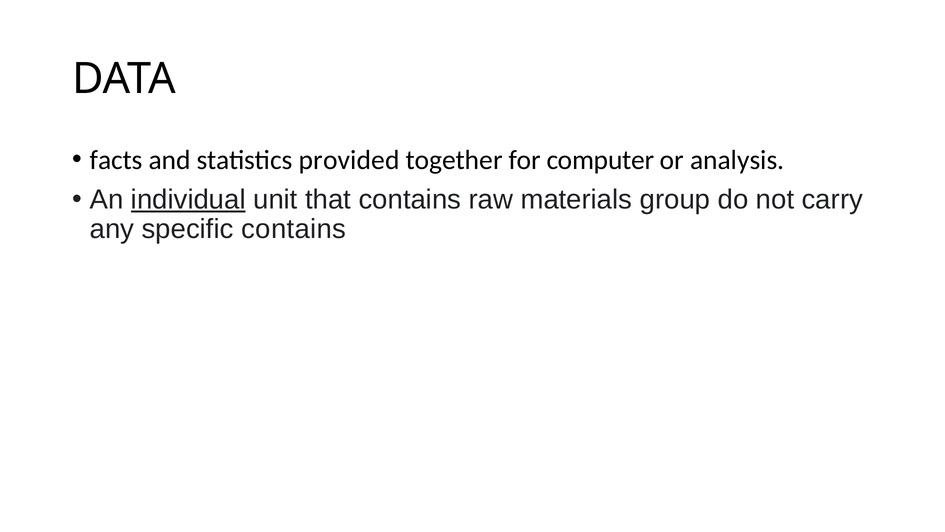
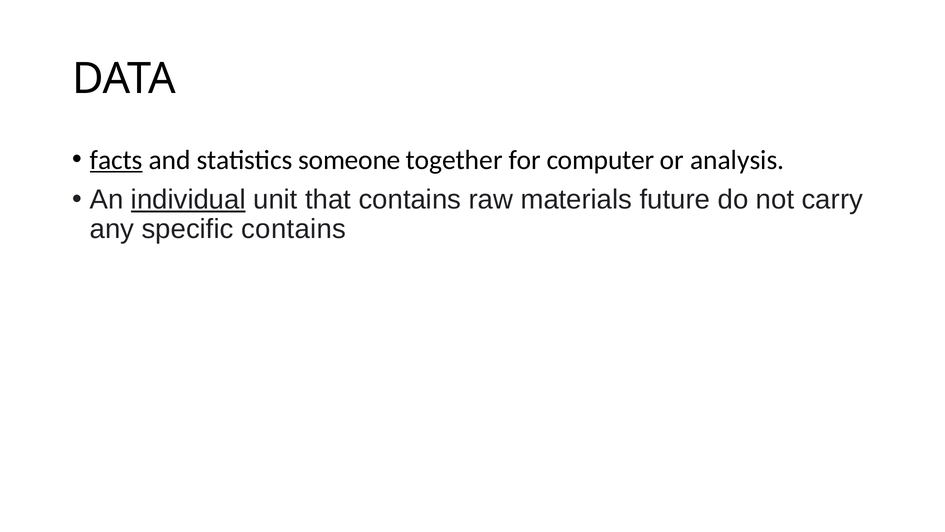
facts underline: none -> present
provided: provided -> someone
group: group -> future
